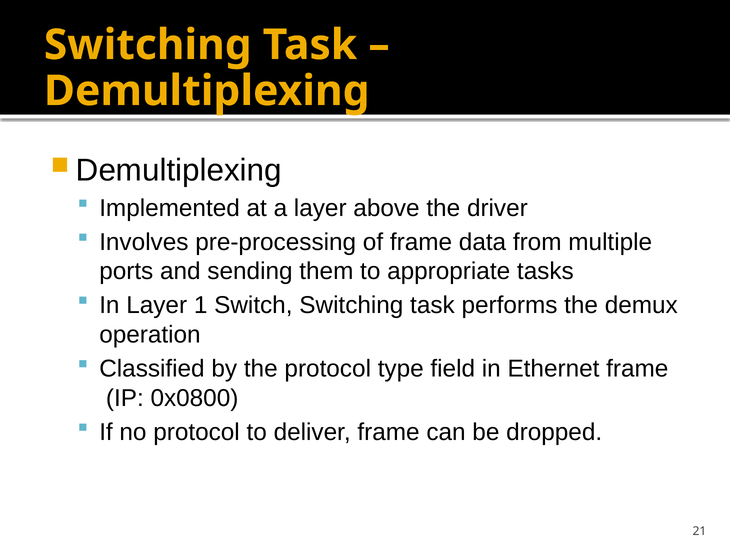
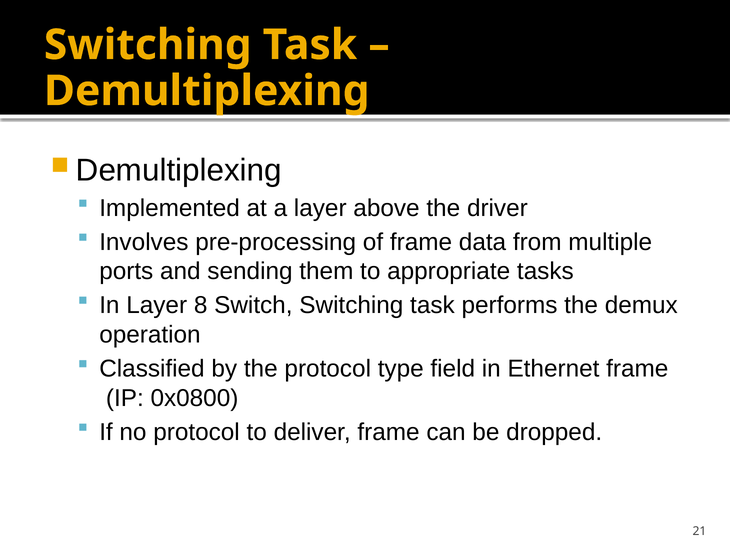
1: 1 -> 8
